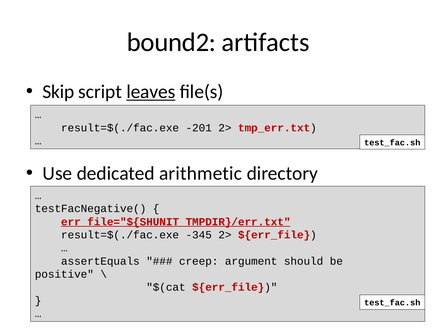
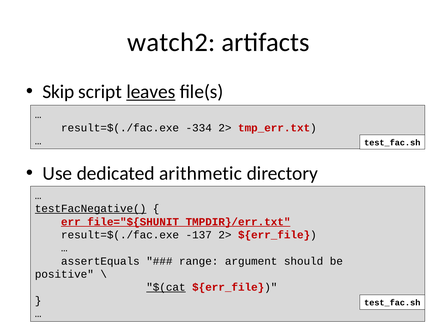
bound2: bound2 -> watch2
-201: -201 -> -334
testFacNegative( underline: none -> present
-345: -345 -> -137
creep: creep -> range
$(cat underline: none -> present
